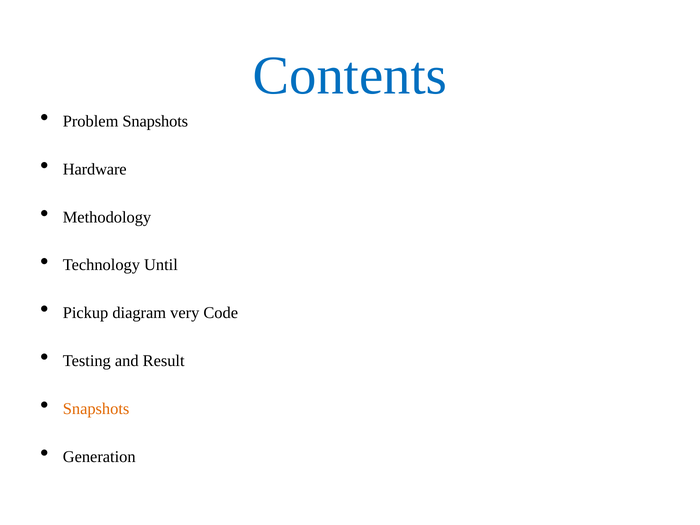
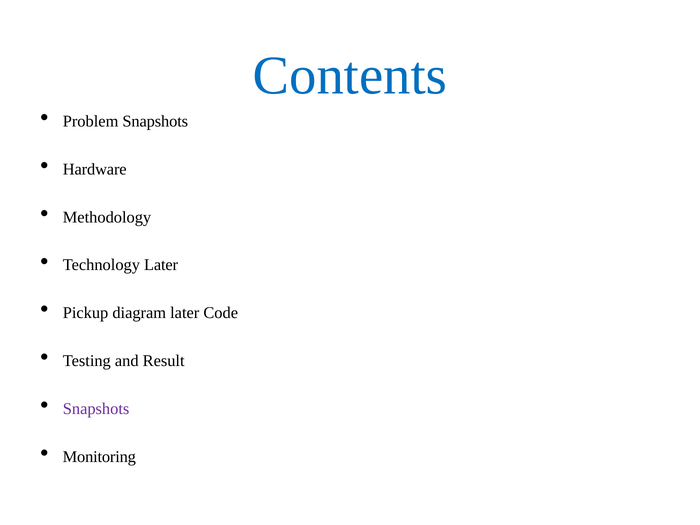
Technology Until: Until -> Later
diagram very: very -> later
Snapshots at (96, 409) colour: orange -> purple
Generation: Generation -> Monitoring
